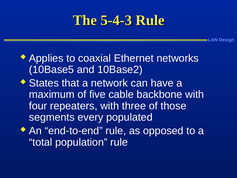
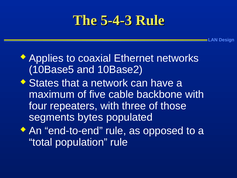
every: every -> bytes
